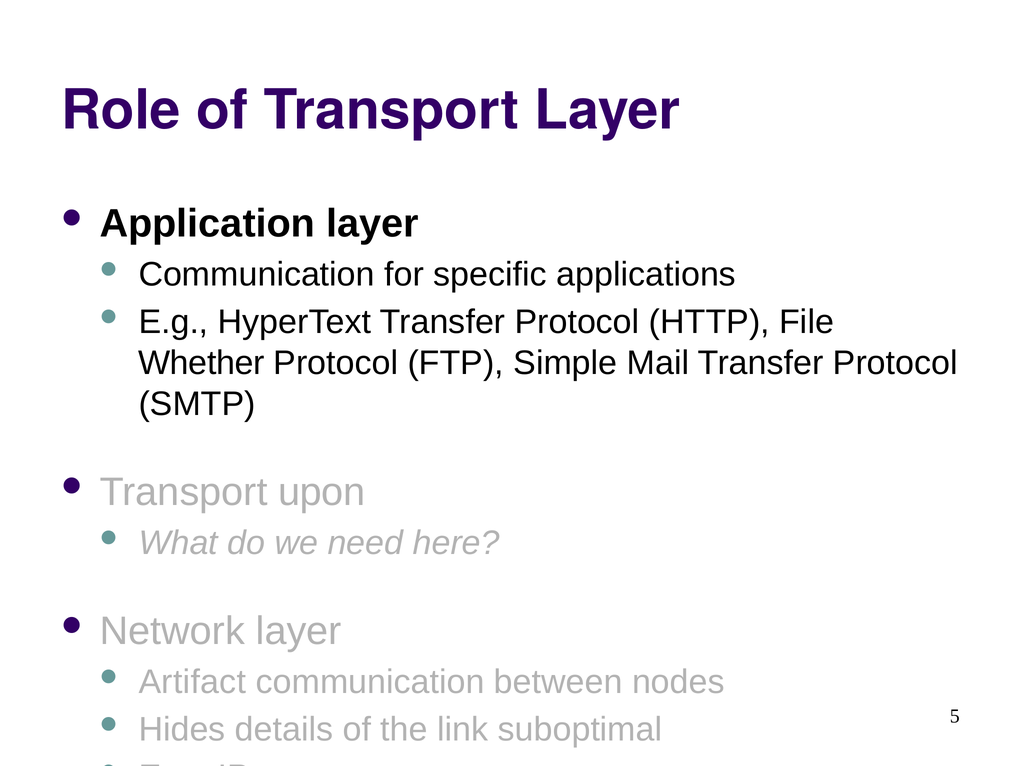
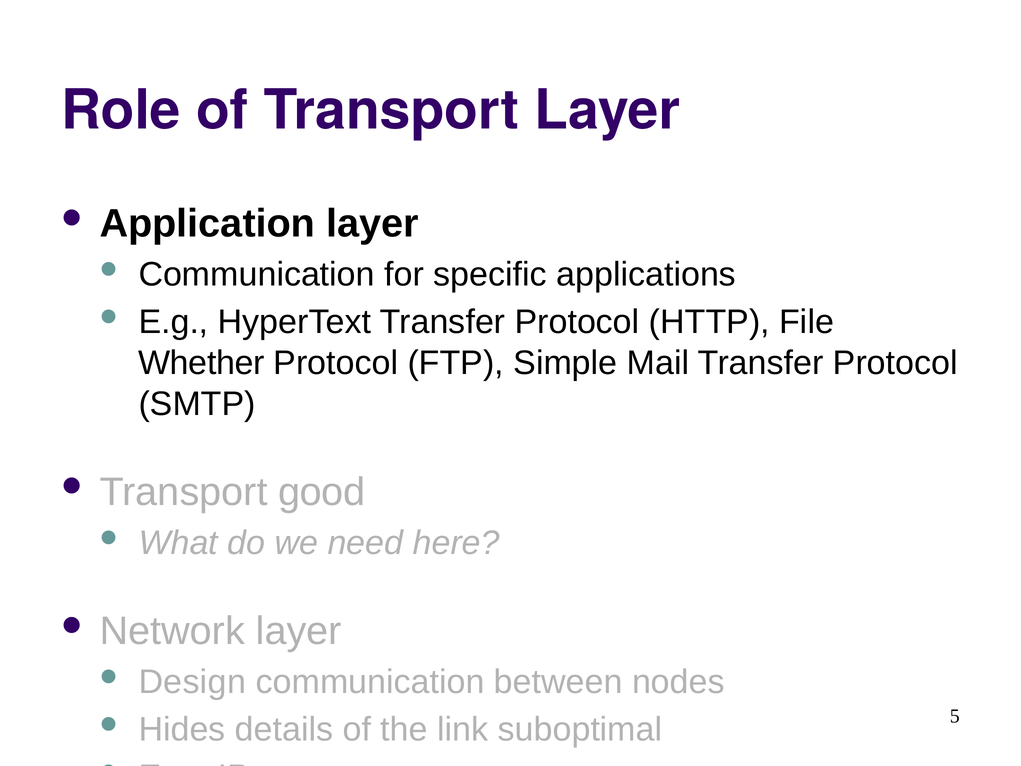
upon: upon -> good
Artifact: Artifact -> Design
